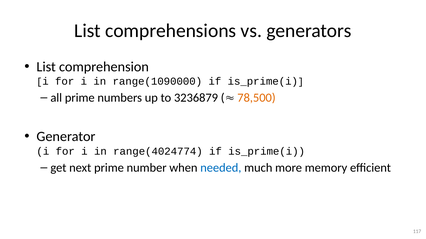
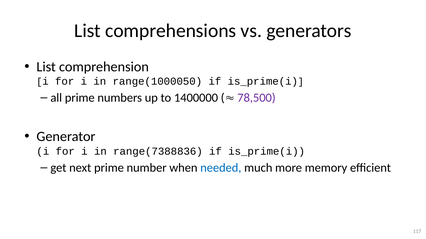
range(1090000: range(1090000 -> range(1000050
3236879: 3236879 -> 1400000
78,500 colour: orange -> purple
range(4024774: range(4024774 -> range(7388836
